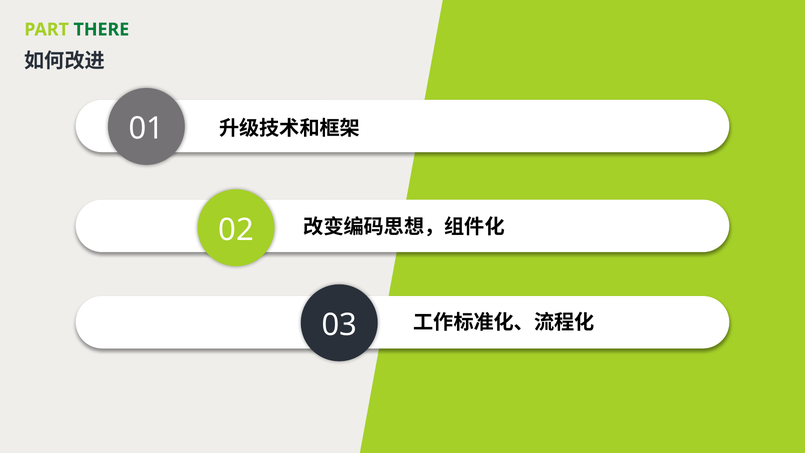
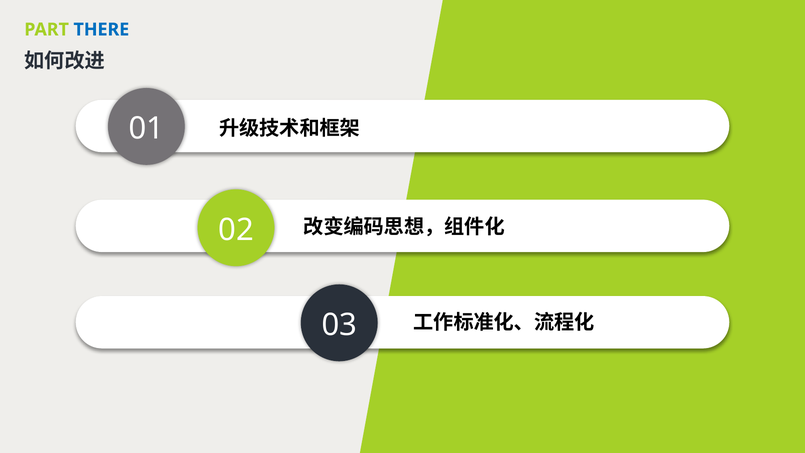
THERE colour: green -> blue
